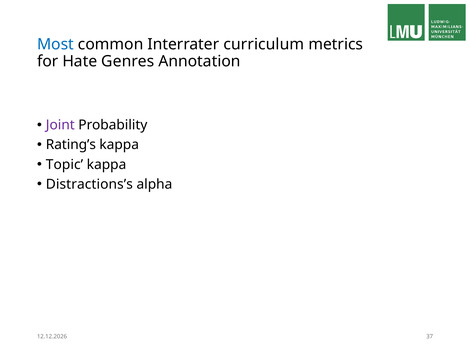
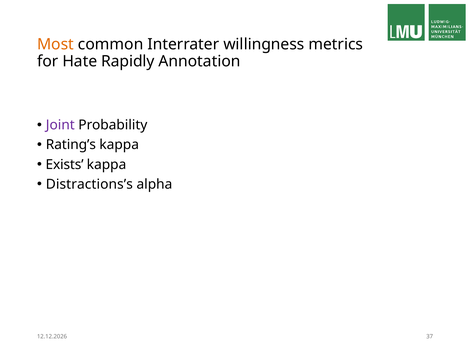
Most colour: blue -> orange
curriculum: curriculum -> willingness
Genres: Genres -> Rapidly
Topic: Topic -> Exists
